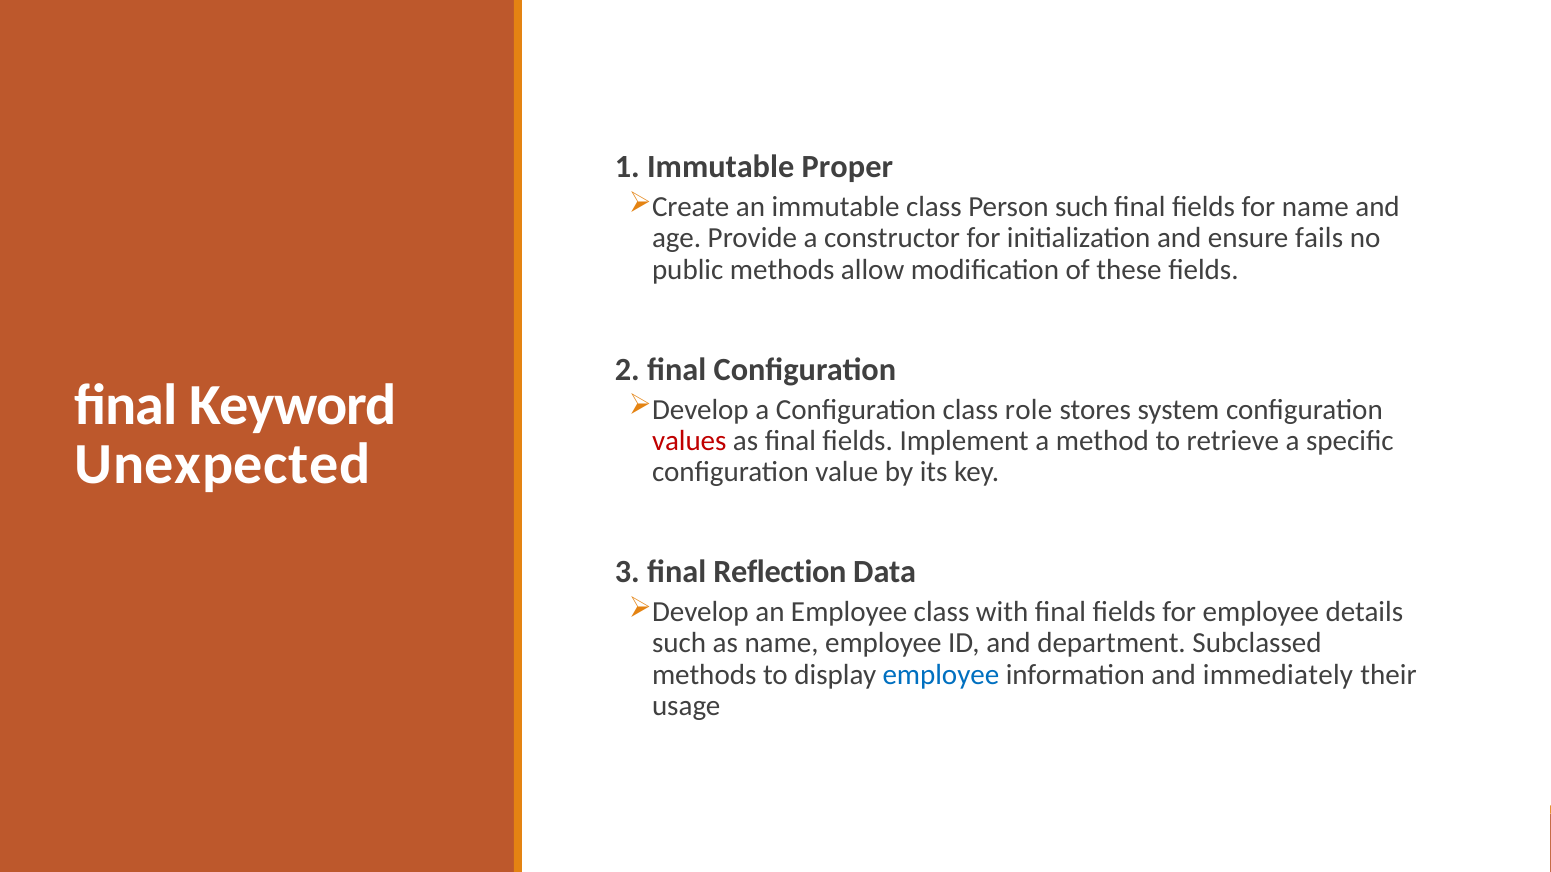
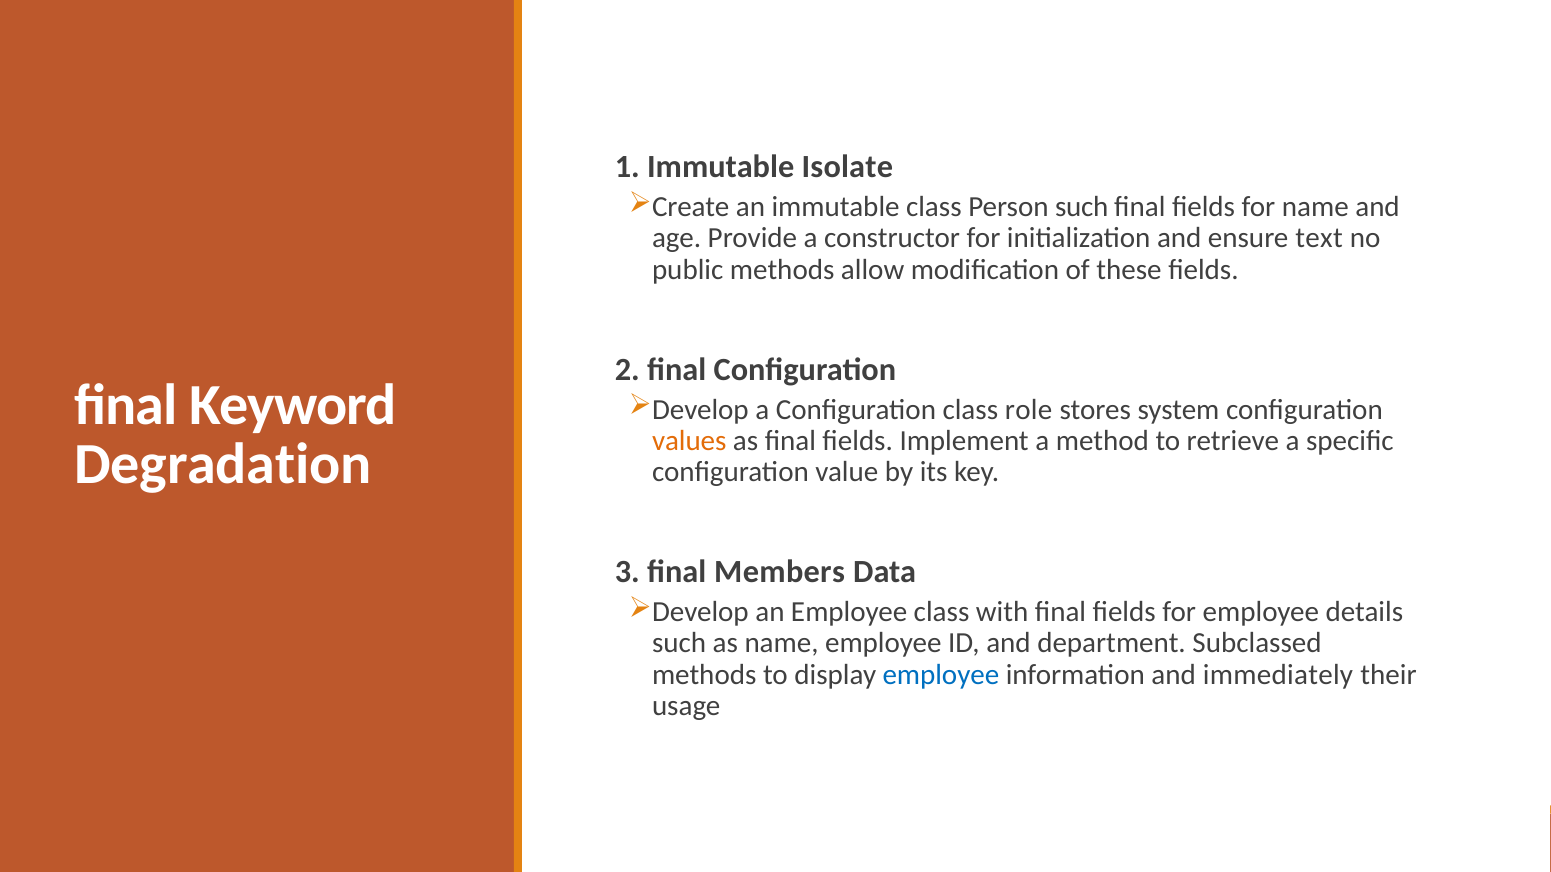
Proper: Proper -> Isolate
fails: fails -> text
values colour: red -> orange
Unexpected: Unexpected -> Degradation
Reflection: Reflection -> Members
